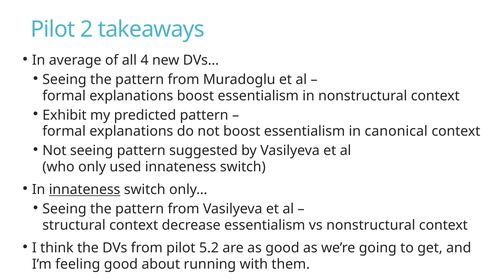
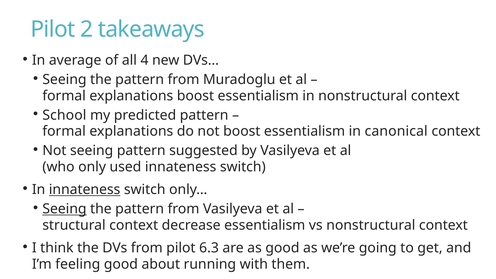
Exhibit: Exhibit -> School
Seeing at (64, 209) underline: none -> present
5.2: 5.2 -> 6.3
